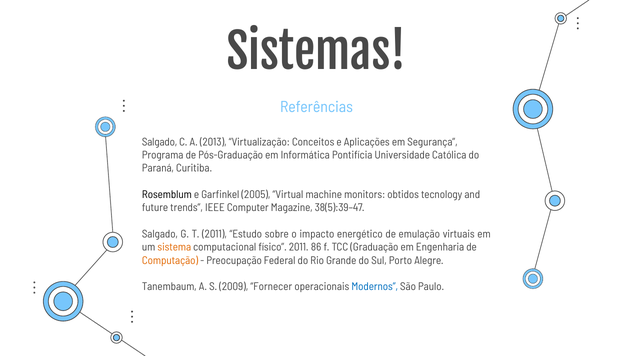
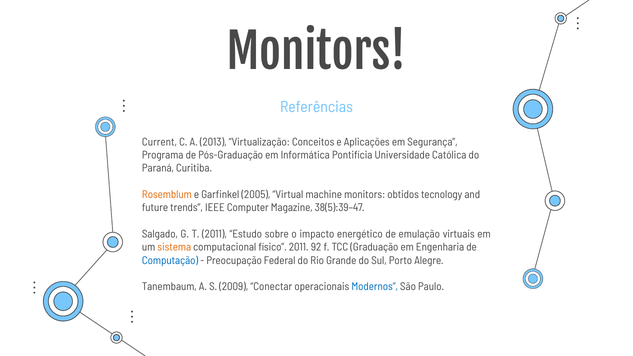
Sistemas at (316, 54): Sistemas -> Monitors
Salgado at (160, 142): Salgado -> Current
Rosemblum colour: black -> orange
86: 86 -> 92
Computação colour: orange -> blue
Fornecer: Fornecer -> Conectar
